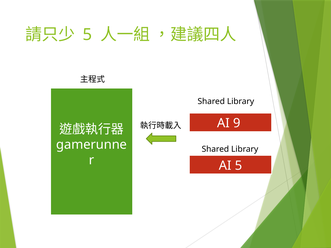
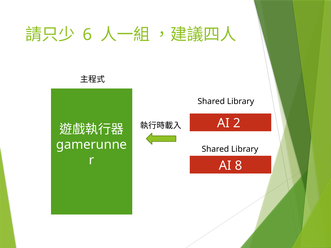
5 at (87, 35): 5 -> 6
9: 9 -> 2
AI 5: 5 -> 8
